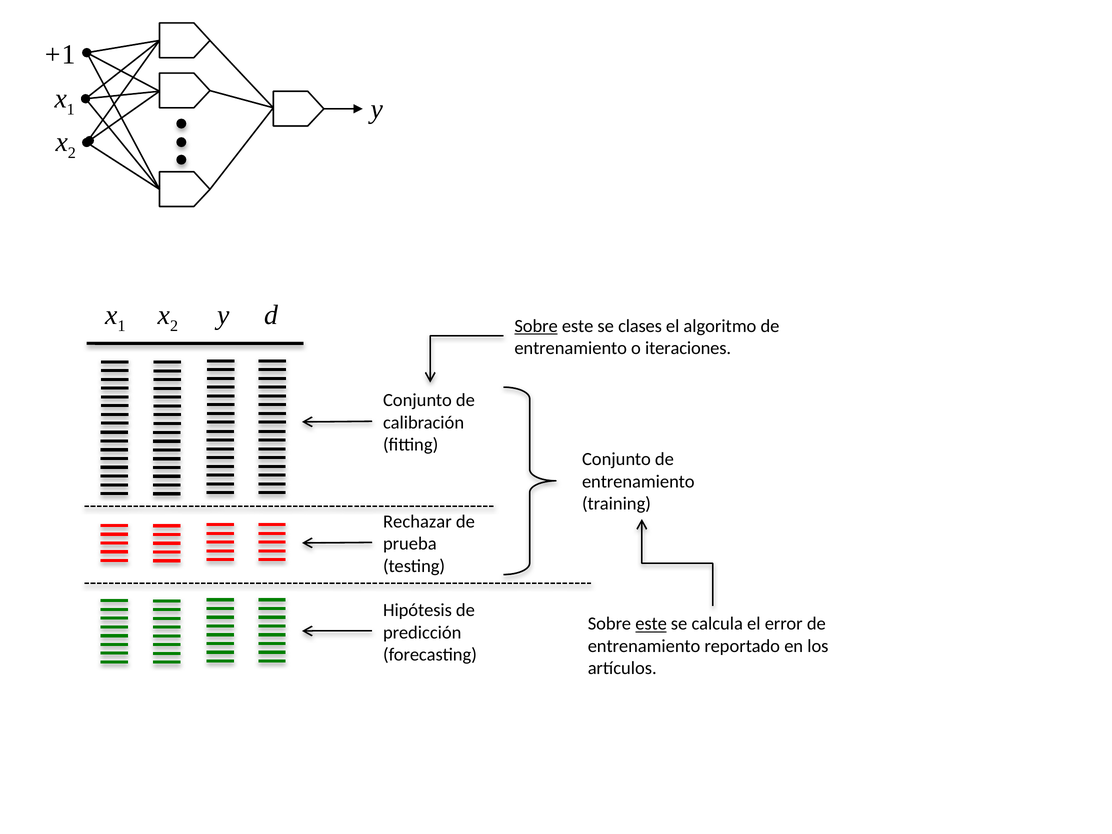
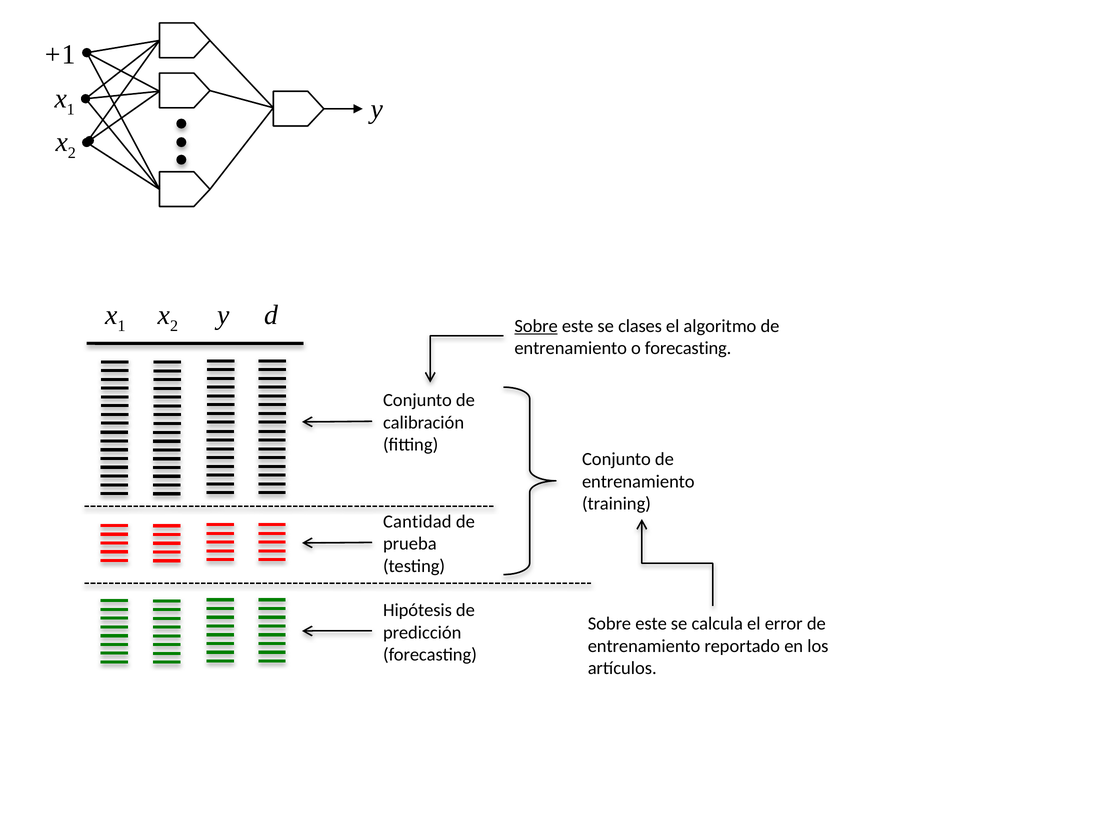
o iteraciones: iteraciones -> forecasting
Rechazar: Rechazar -> Cantidad
este at (651, 624) underline: present -> none
